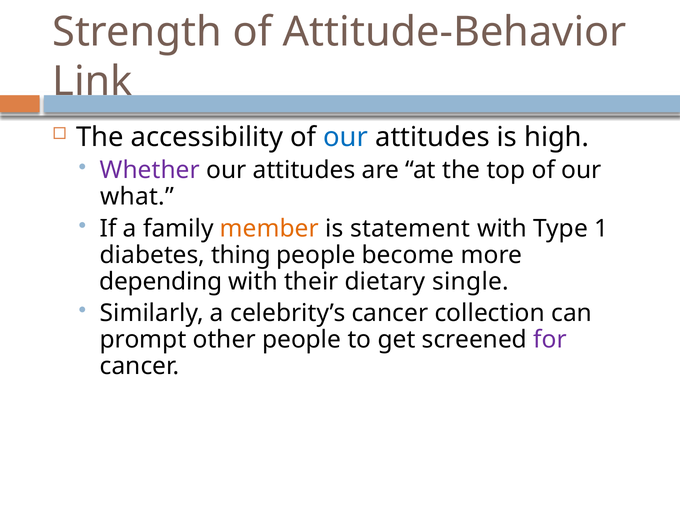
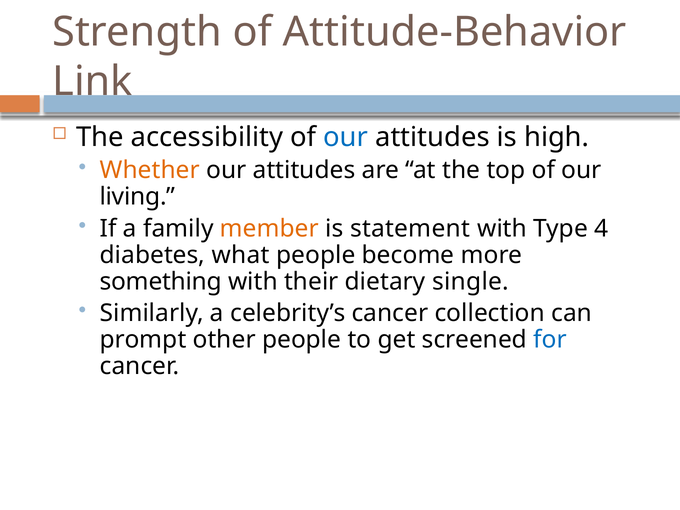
Whether colour: purple -> orange
what: what -> living
1: 1 -> 4
thing: thing -> what
depending: depending -> something
for colour: purple -> blue
